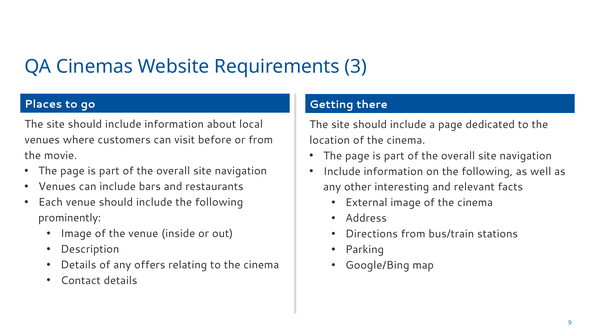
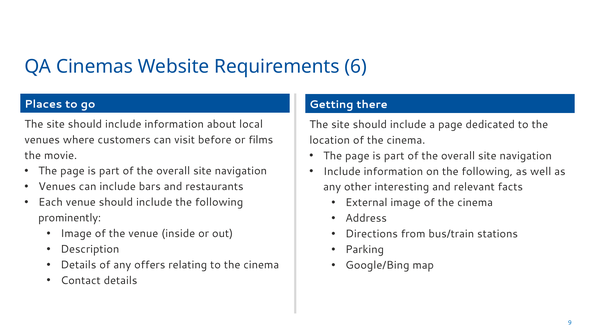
3: 3 -> 6
or from: from -> films
